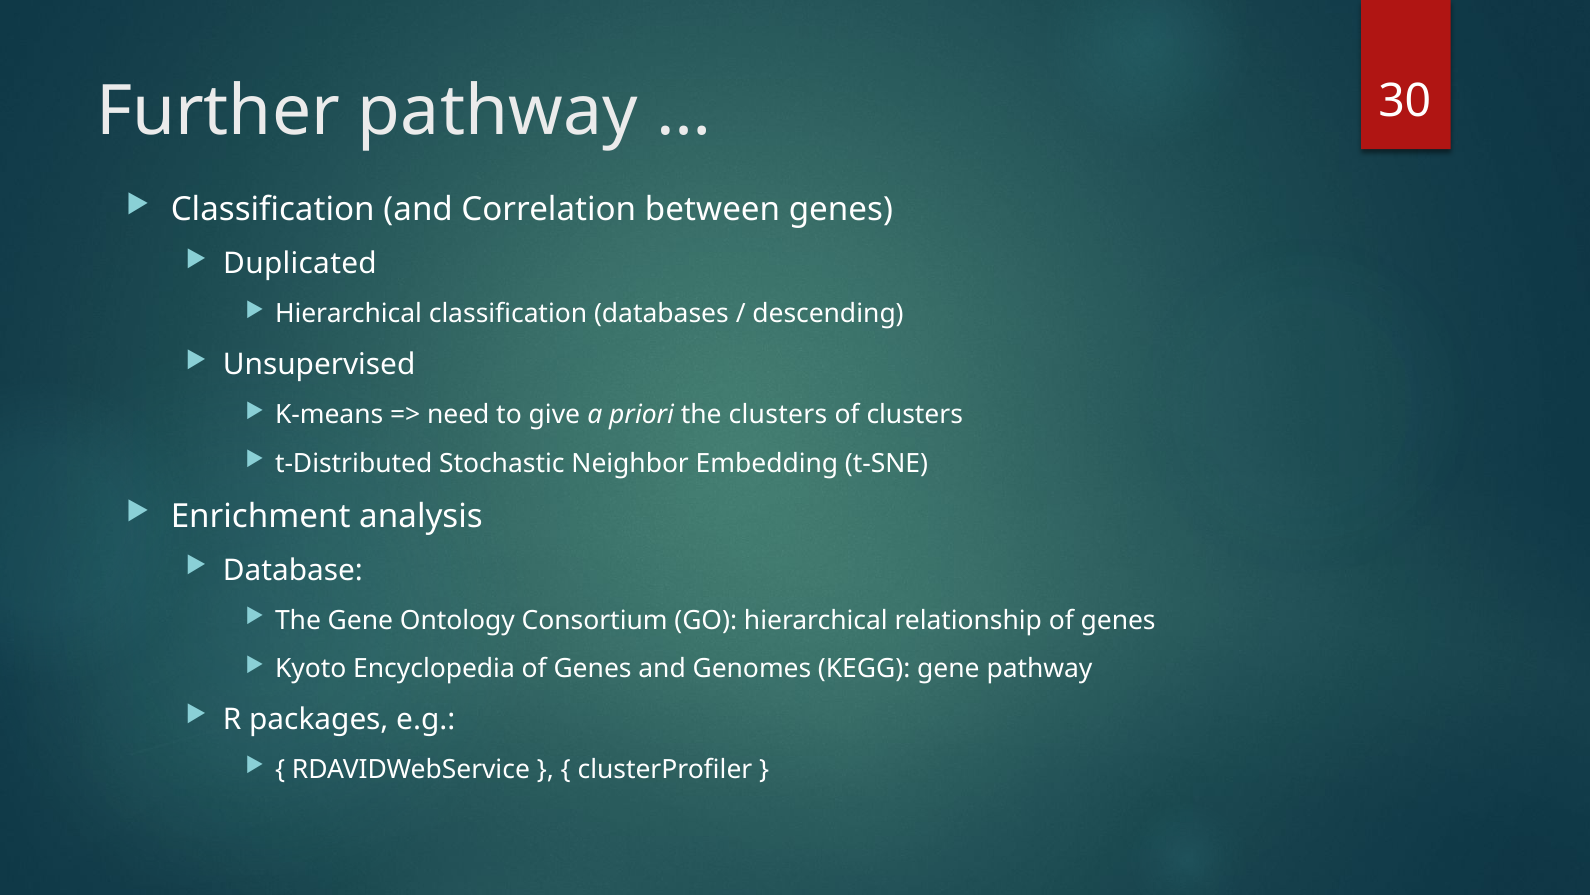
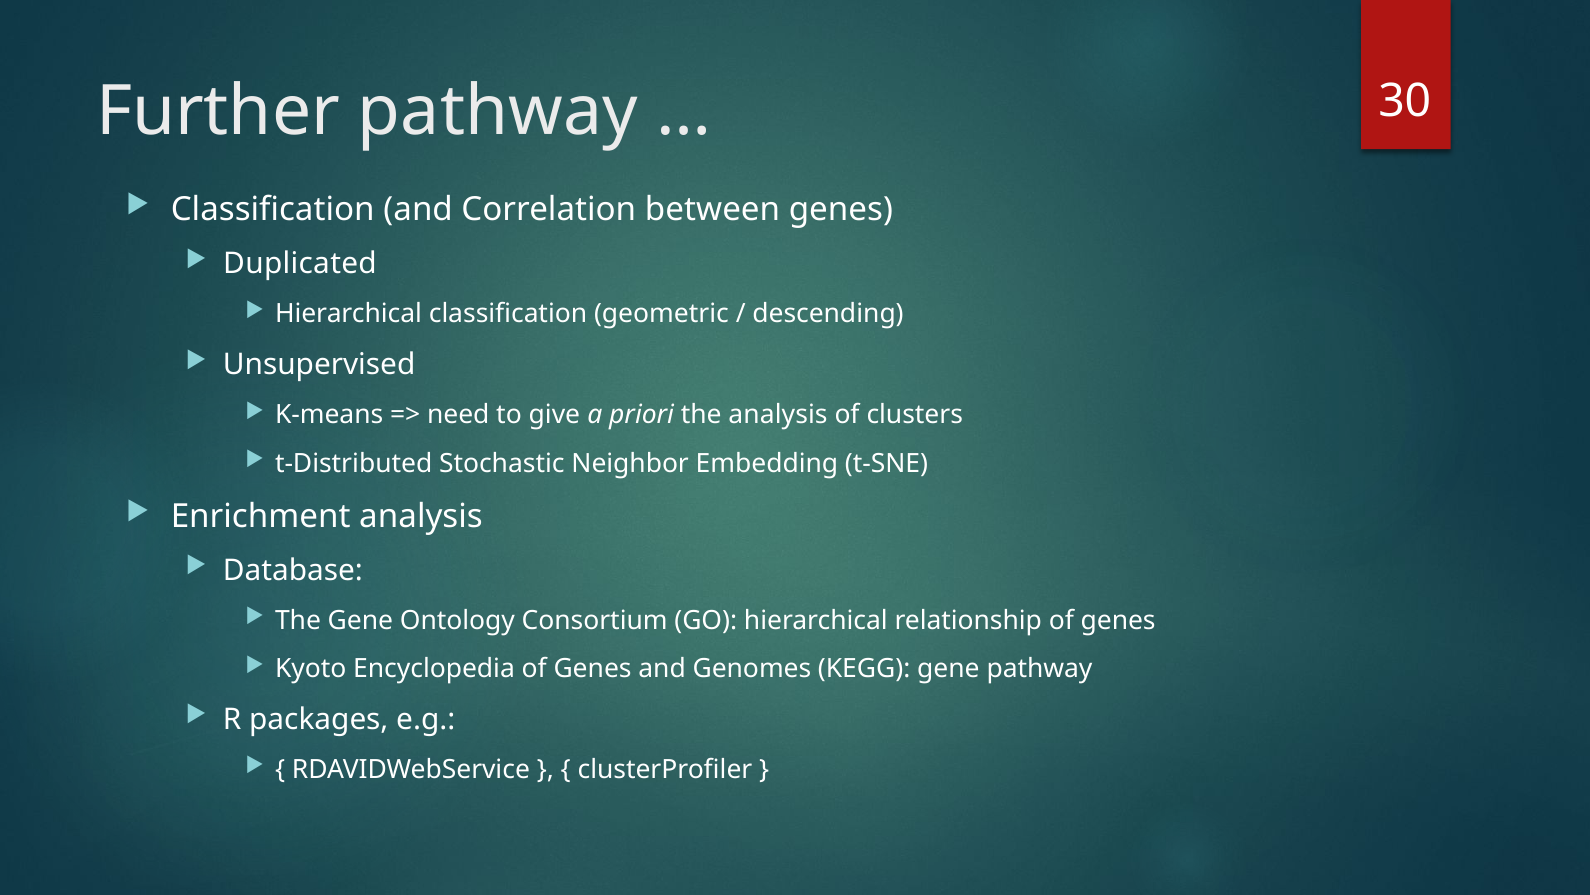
databases: databases -> geometric
the clusters: clusters -> analysis
